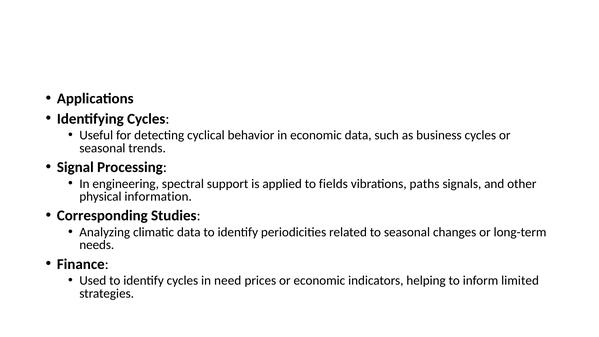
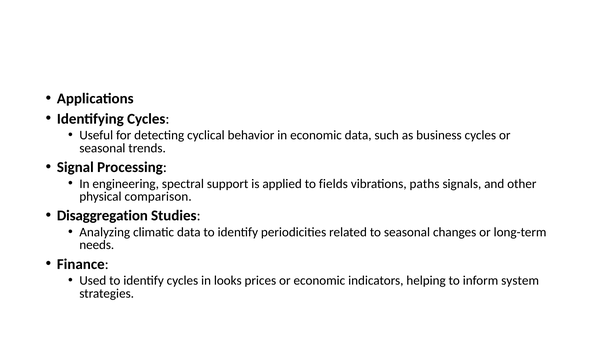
information: information -> comparison
Corresponding: Corresponding -> Disaggregation
need: need -> looks
limited: limited -> system
